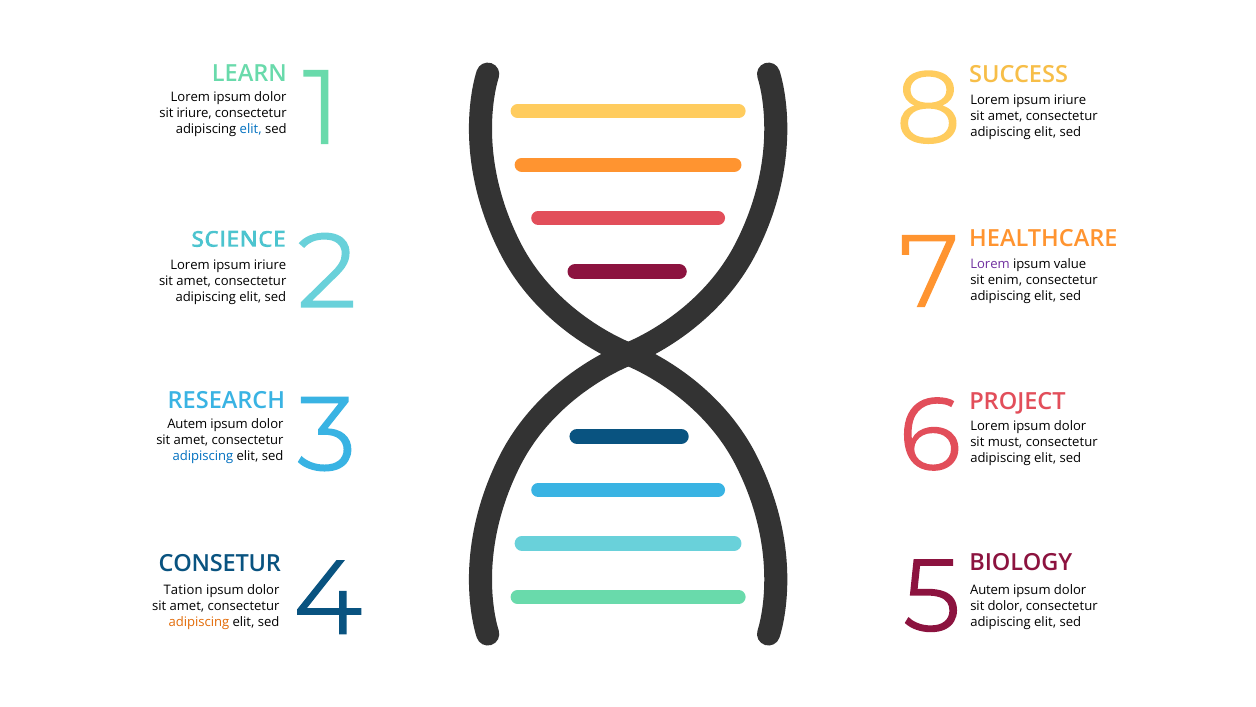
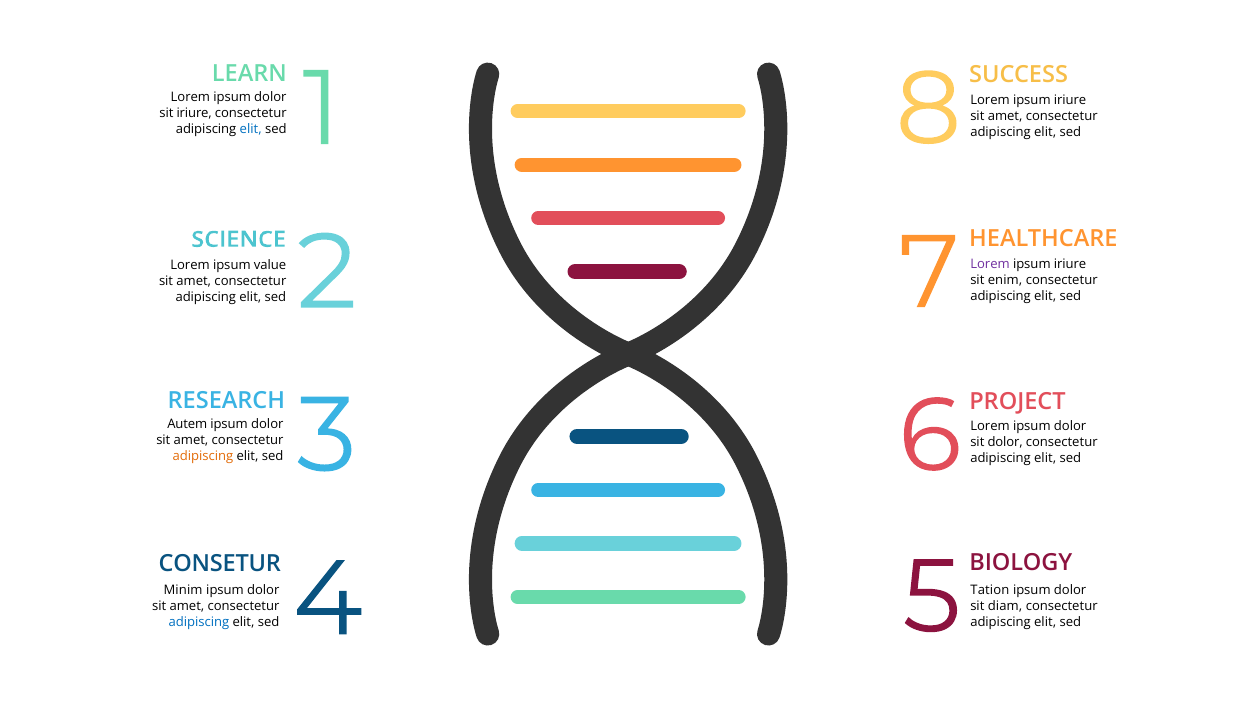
value at (1070, 264): value -> iriure
iriure at (270, 265): iriure -> value
sit must: must -> dolor
adipiscing at (203, 456) colour: blue -> orange
5 Autem: Autem -> Tation
Tation: Tation -> Minim
sit dolor: dolor -> diam
adipiscing at (199, 621) colour: orange -> blue
